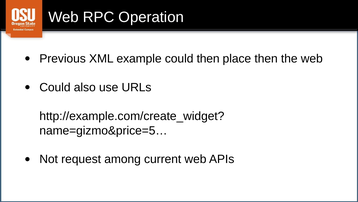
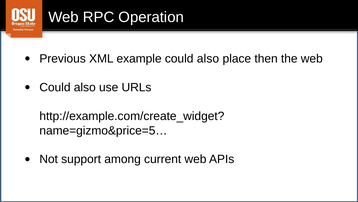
example could then: then -> also
request: request -> support
